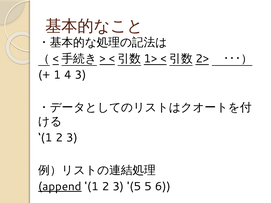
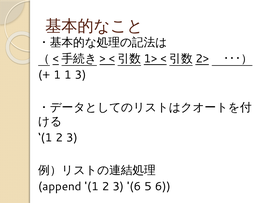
1 4: 4 -> 1
append underline: present -> none
3 5: 5 -> 6
